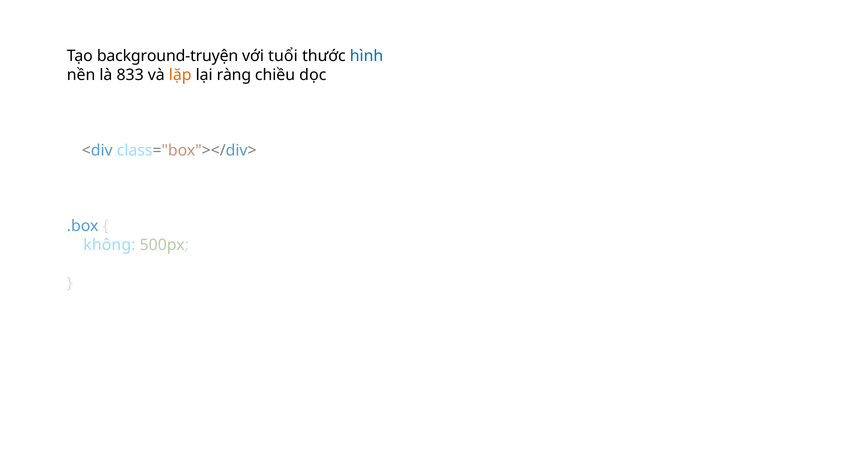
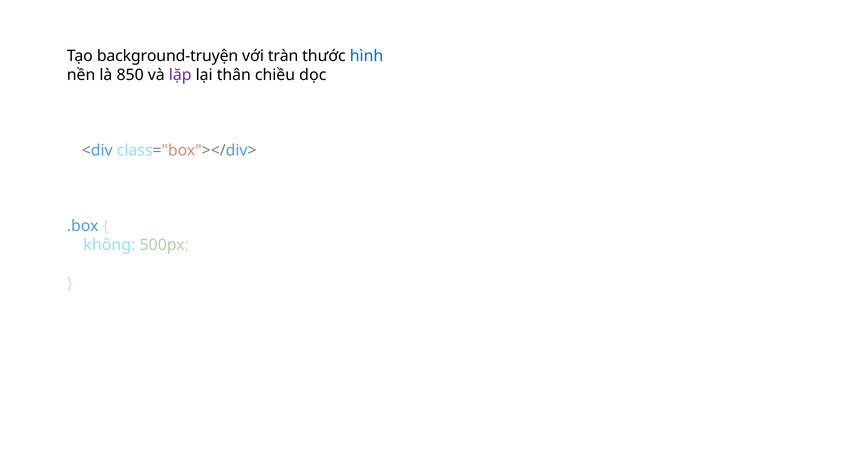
tuổi: tuổi -> tràn
833: 833 -> 850
lặp colour: orange -> purple
ràng: ràng -> thân
